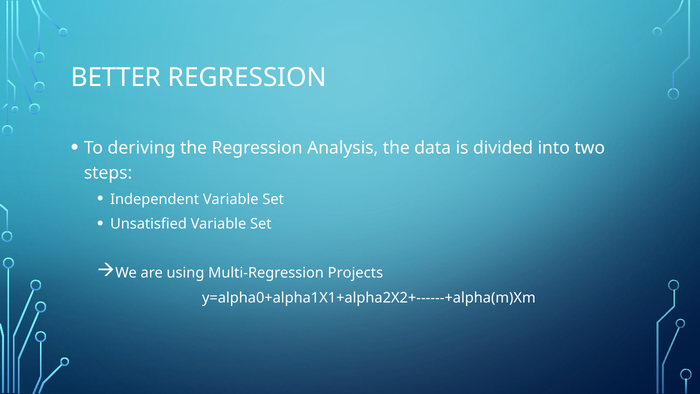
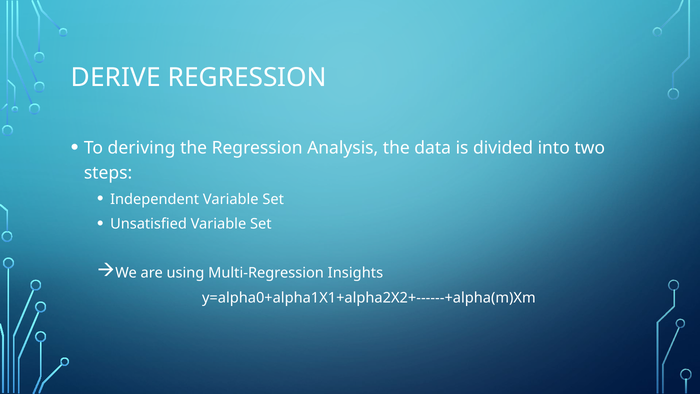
BETTER: BETTER -> DERIVE
Projects: Projects -> Insights
